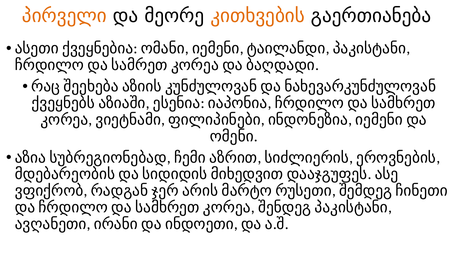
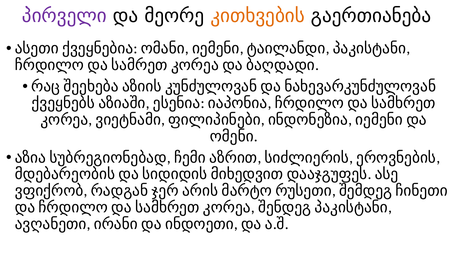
პირველი colour: orange -> purple
